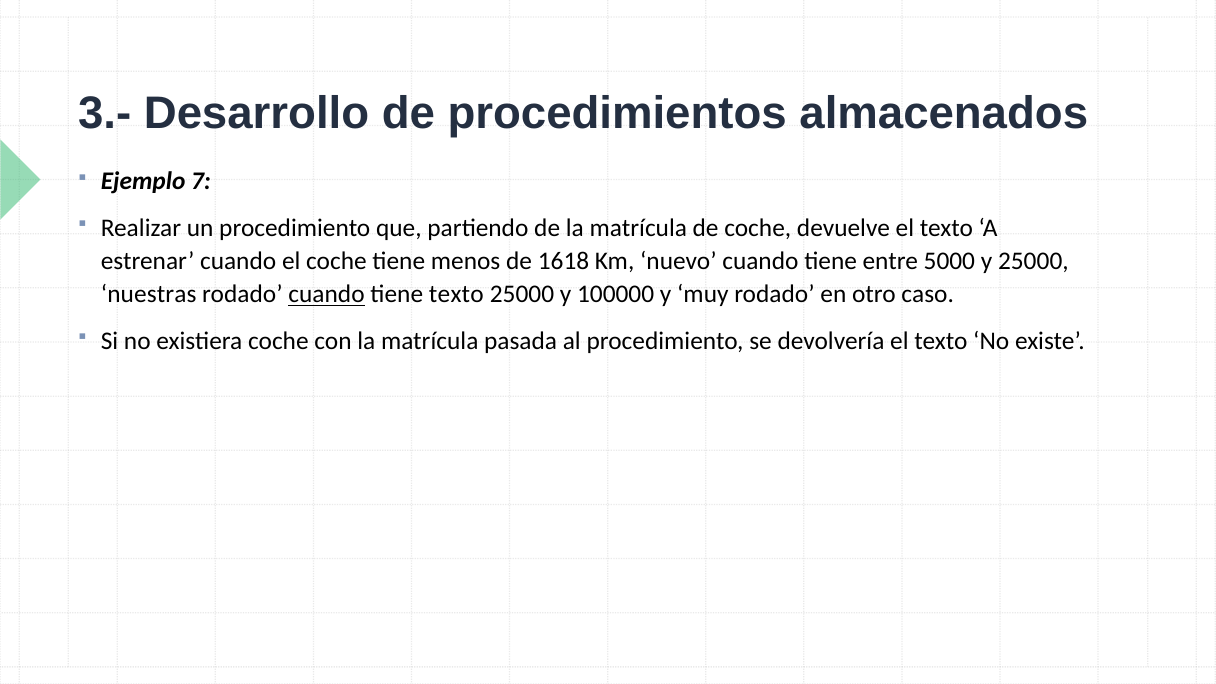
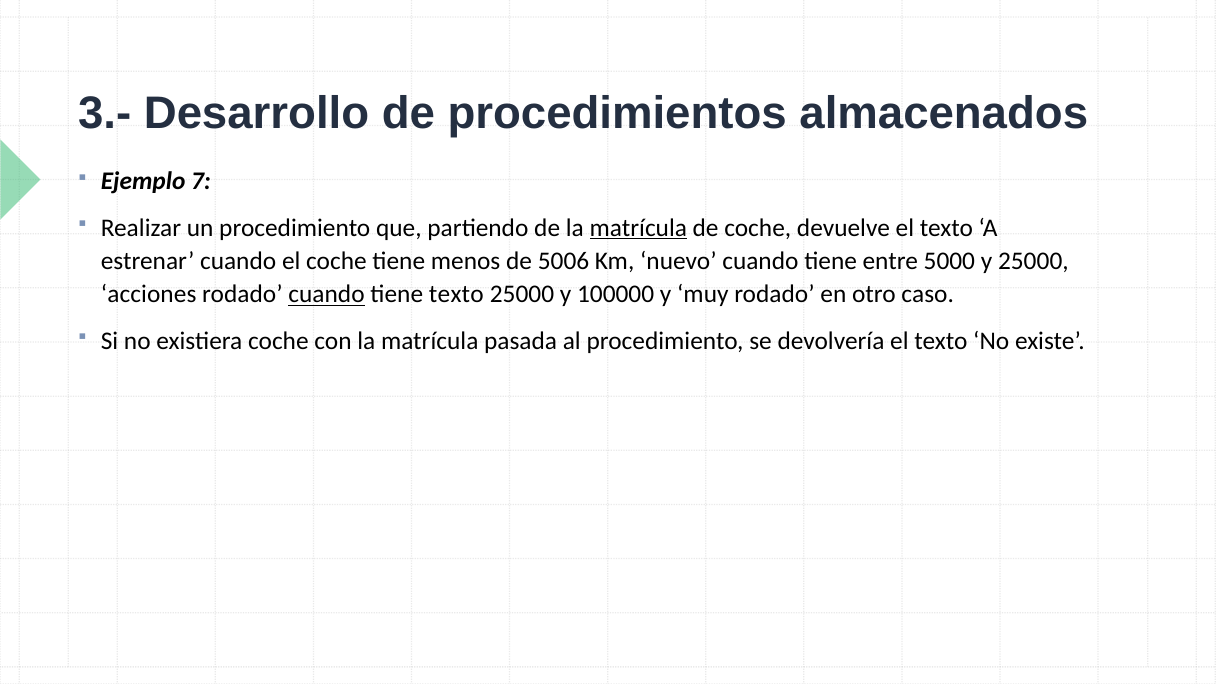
matrícula at (638, 228) underline: none -> present
1618: 1618 -> 5006
nuestras: nuestras -> acciones
